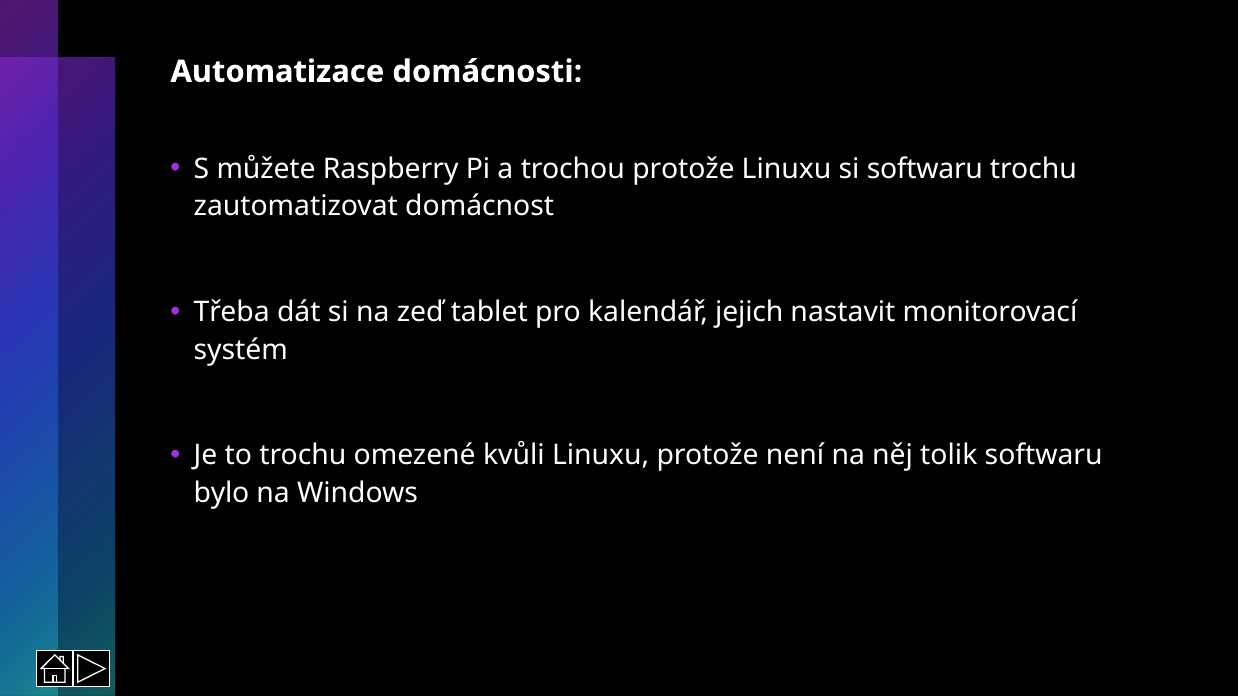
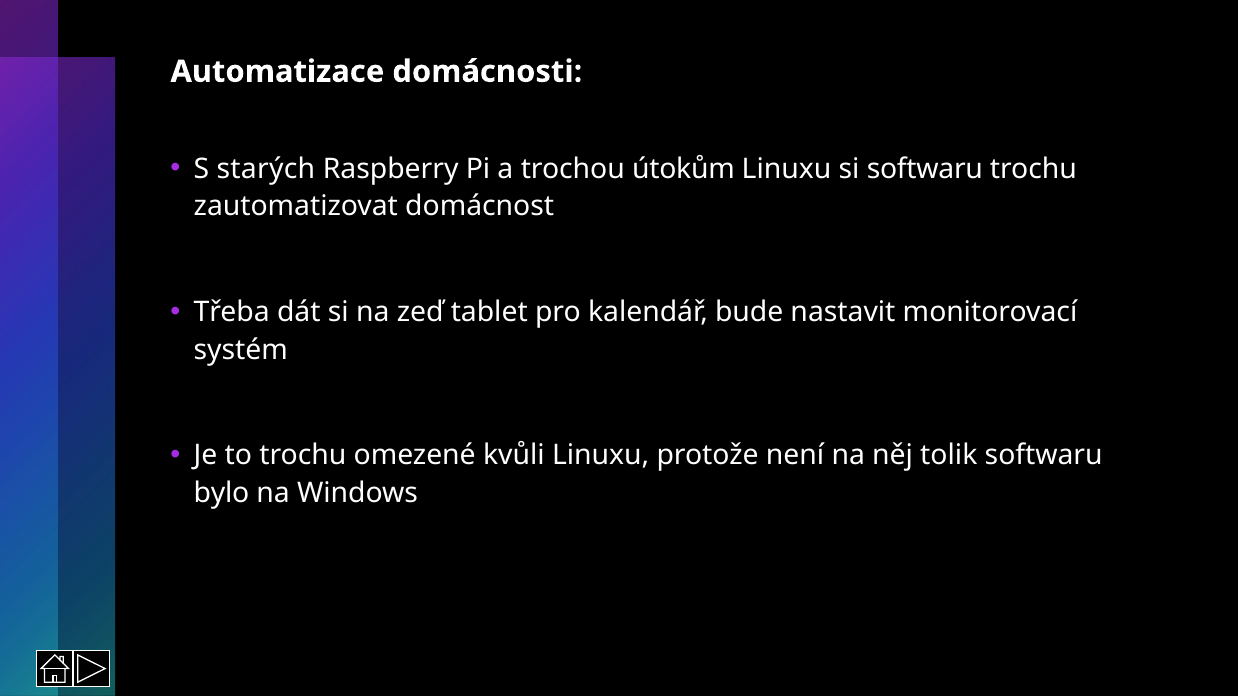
můžete: můžete -> starých
trochou protože: protože -> útokům
jejich: jejich -> bude
